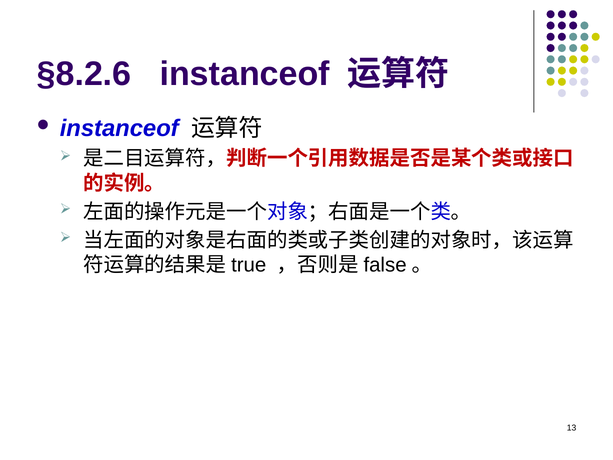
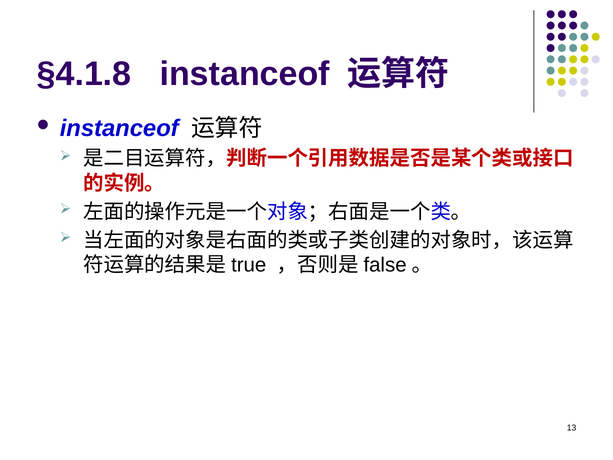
§8.2.6: §8.2.6 -> §4.1.8
